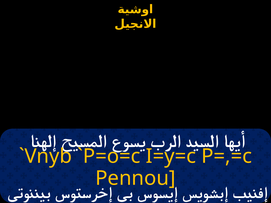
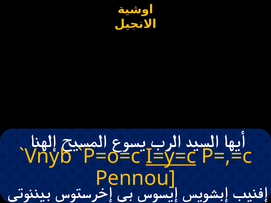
I=y=c underline: none -> present
